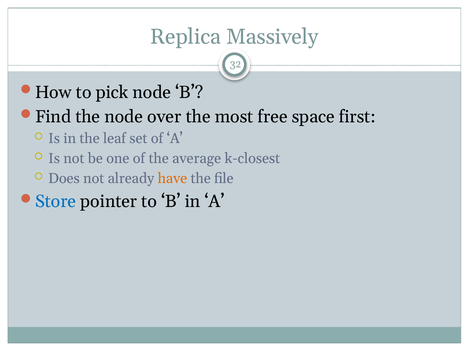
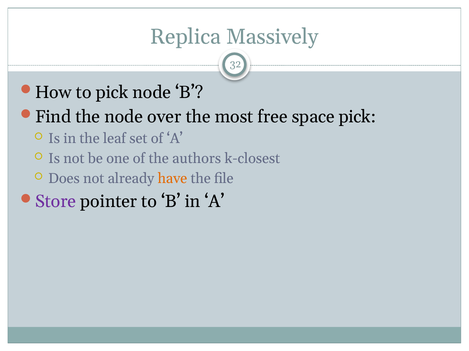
space first: first -> pick
average: average -> authors
Store colour: blue -> purple
